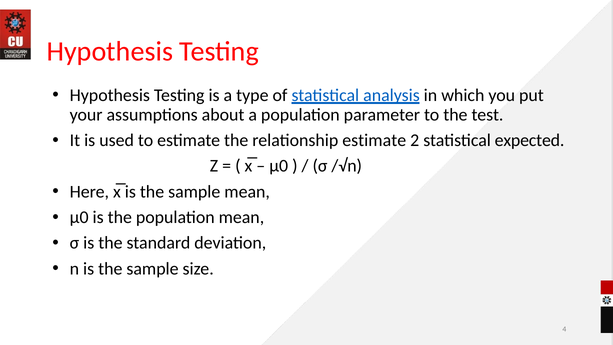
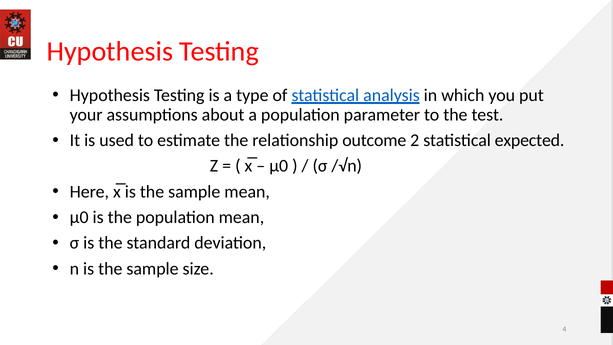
relationship estimate: estimate -> outcome
